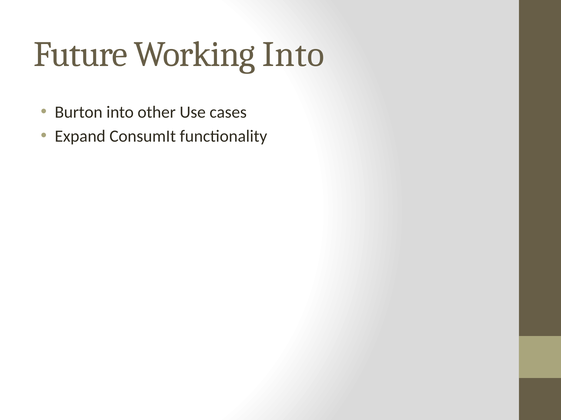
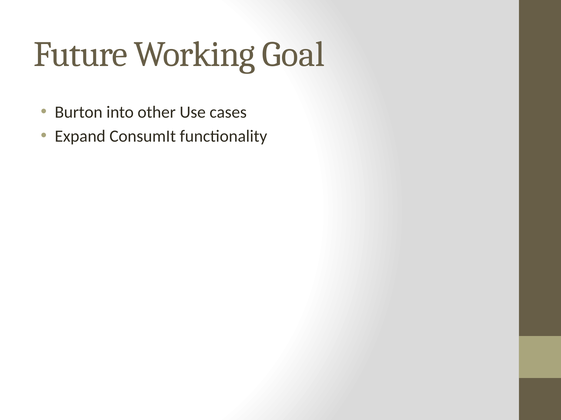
Working Into: Into -> Goal
